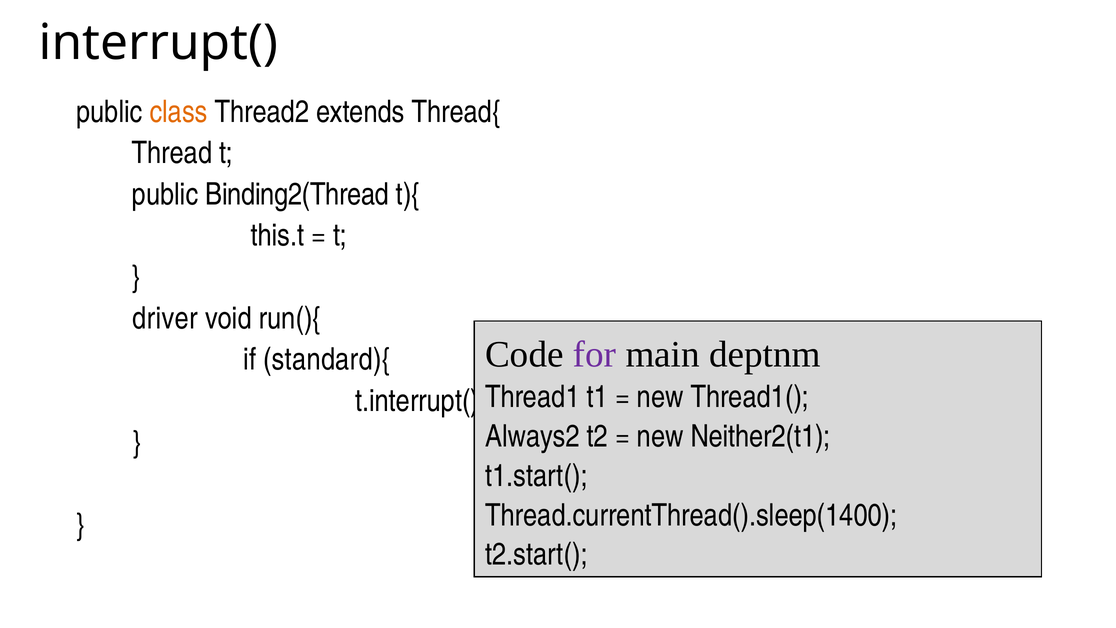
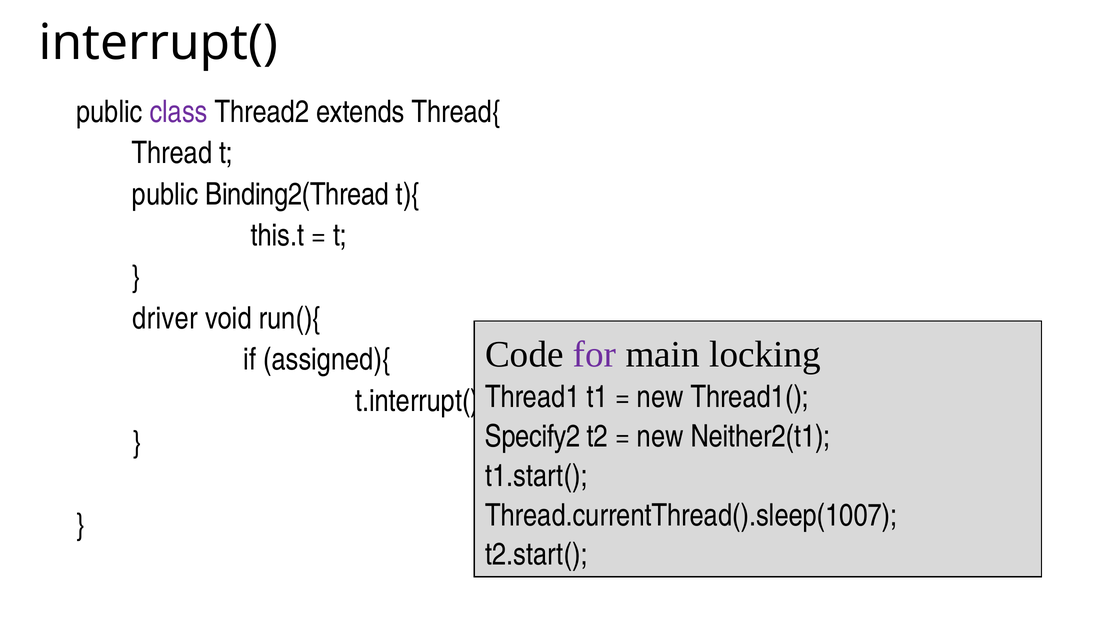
class colour: orange -> purple
deptnm: deptnm -> locking
standard){: standard){ -> assigned){
Always2: Always2 -> Specify2
Thread.currentThread().sleep(1400: Thread.currentThread().sleep(1400 -> Thread.currentThread().sleep(1007
